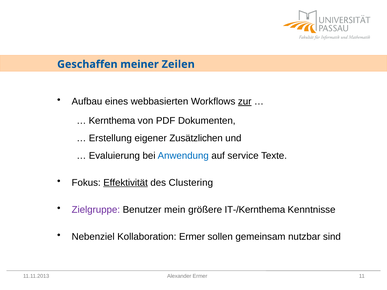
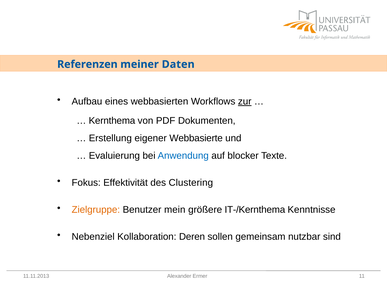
Geschaffen: Geschaffen -> Referenzen
Zeilen: Zeilen -> Daten
Zusätzlichen: Zusätzlichen -> Webbasierte
service: service -> blocker
Effektivität underline: present -> none
Zielgruppe colour: purple -> orange
Kollaboration Ermer: Ermer -> Deren
